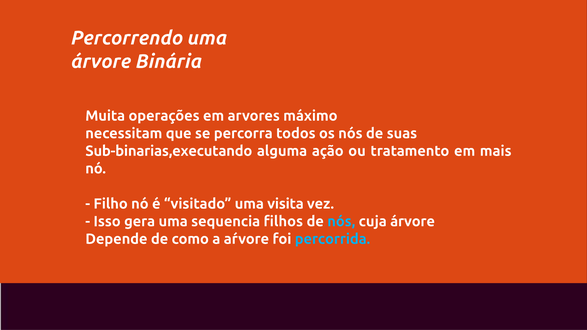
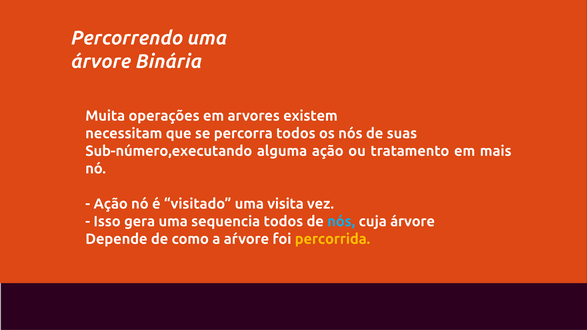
máximo: máximo -> existem
Sub-binarias,executando: Sub-binarias,executando -> Sub-número,executando
Filho at (111, 204): Filho -> Ação
sequencia filhos: filhos -> todos
percorrida colour: light blue -> yellow
